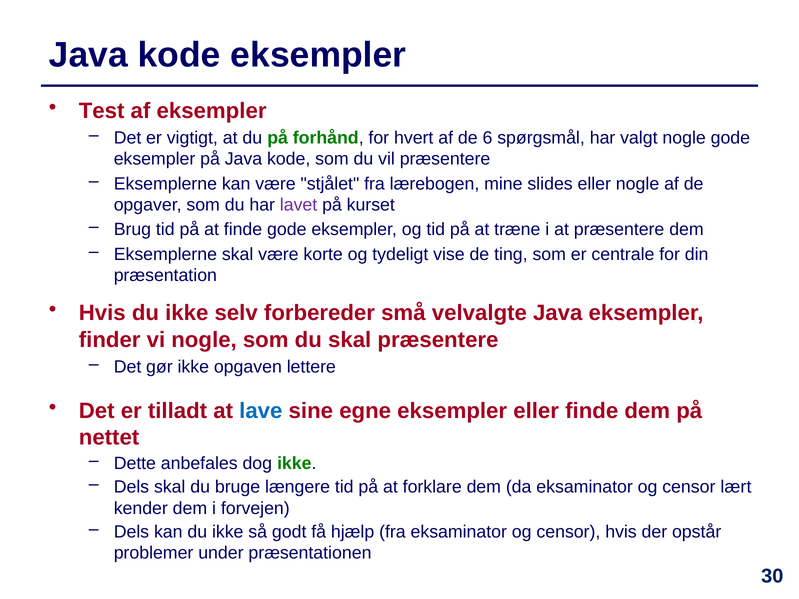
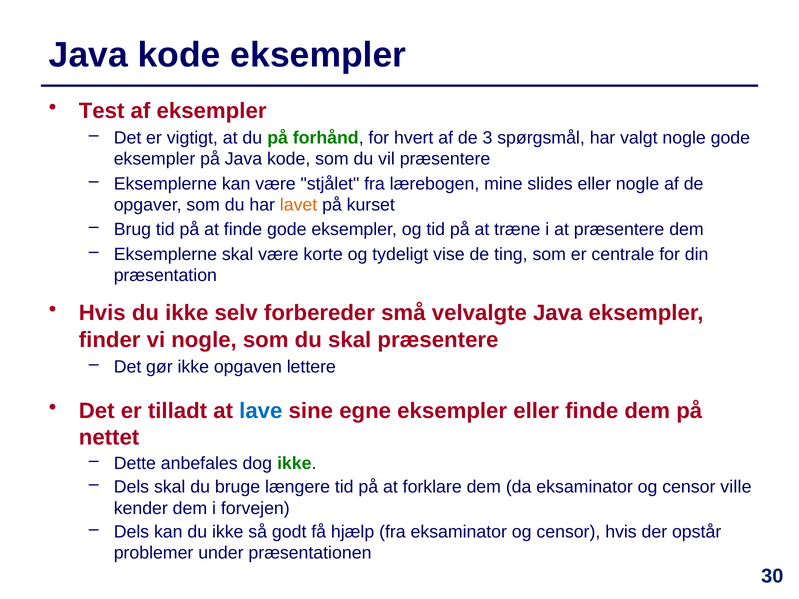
6: 6 -> 3
lavet colour: purple -> orange
lært: lært -> ville
